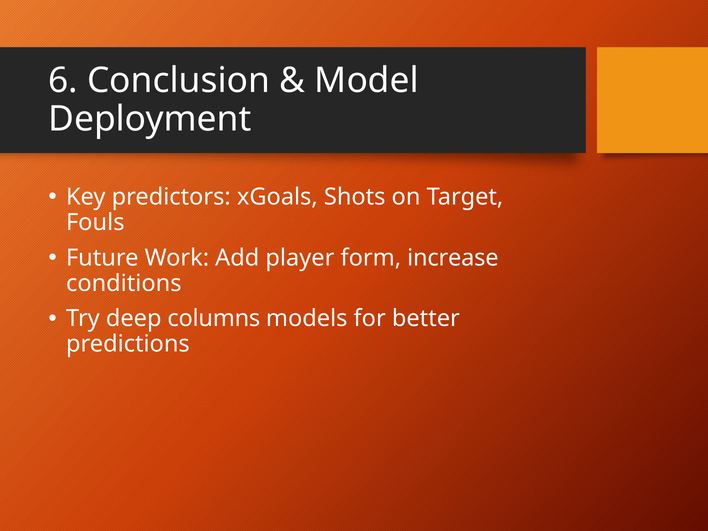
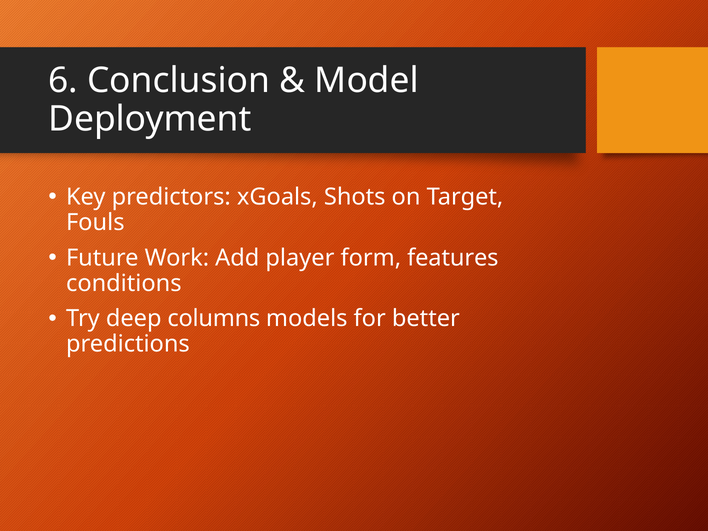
increase: increase -> features
